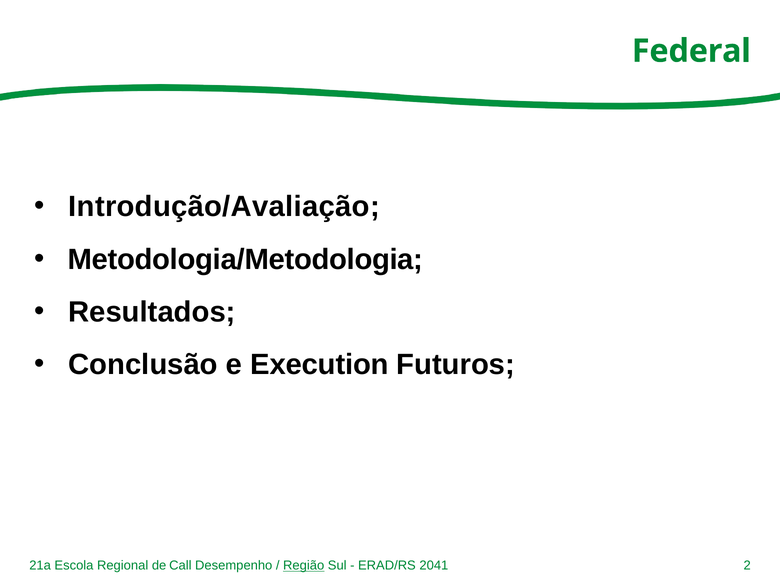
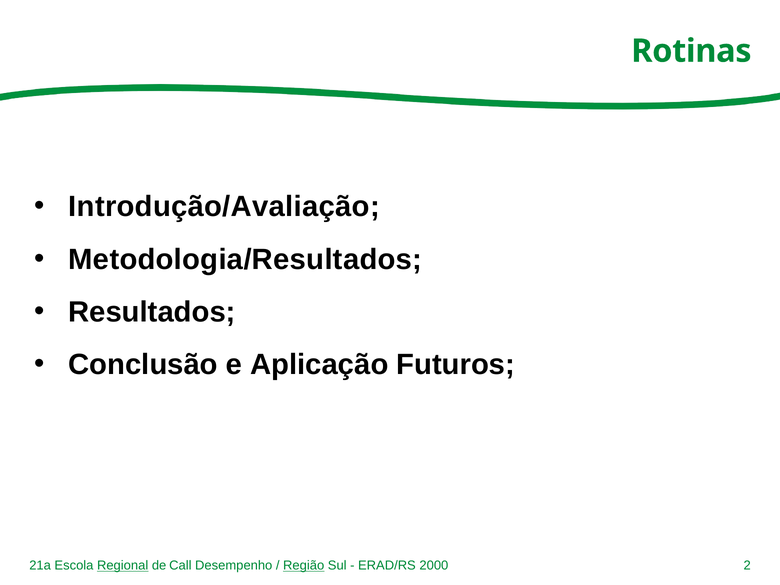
Federal: Federal -> Rotinas
Metodologia/Metodologia: Metodologia/Metodologia -> Metodologia/Resultados
Execution: Execution -> Aplicação
Regional underline: none -> present
2041: 2041 -> 2000
